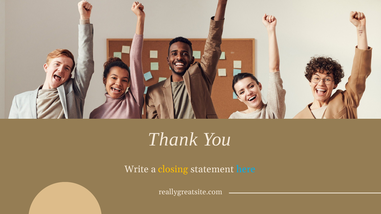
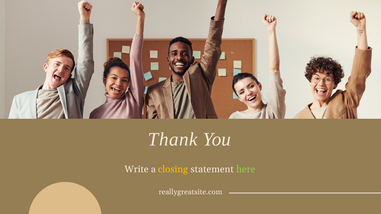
here colour: light blue -> light green
